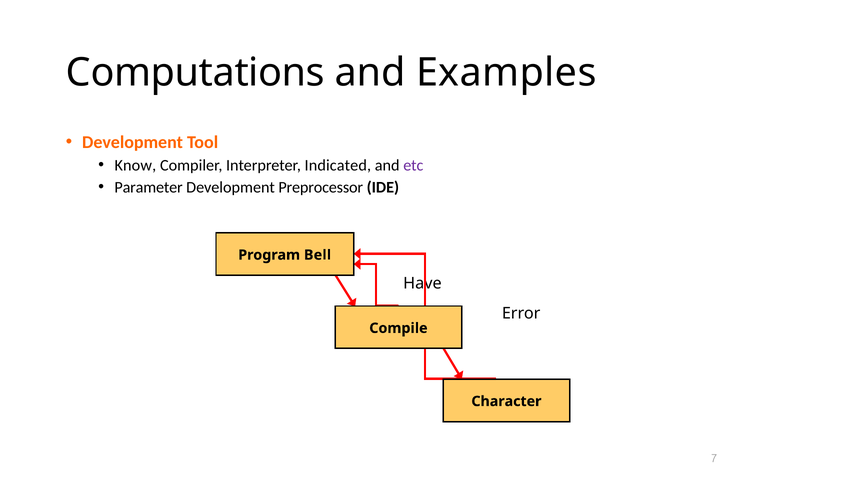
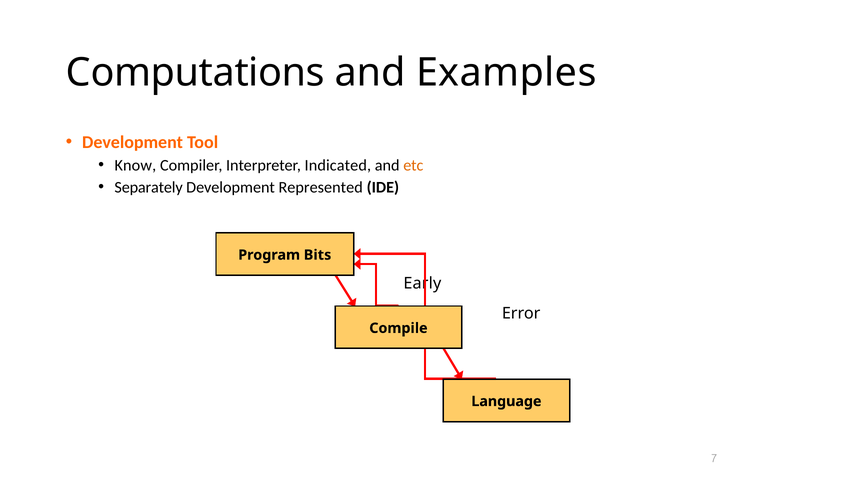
etc colour: purple -> orange
Parameter: Parameter -> Separately
Preprocessor: Preprocessor -> Represented
Bell: Bell -> Bits
Have: Have -> Early
Character: Character -> Language
